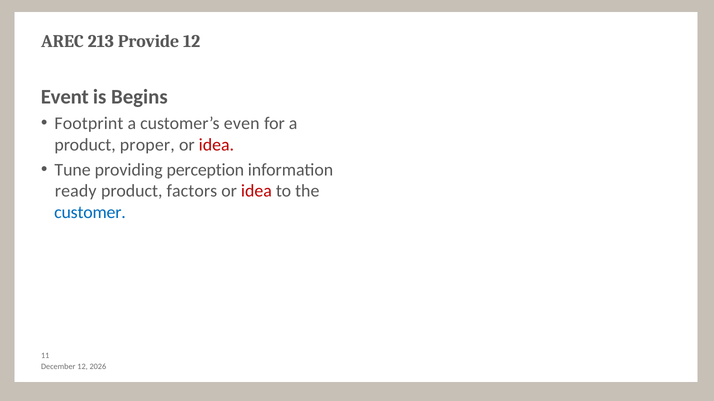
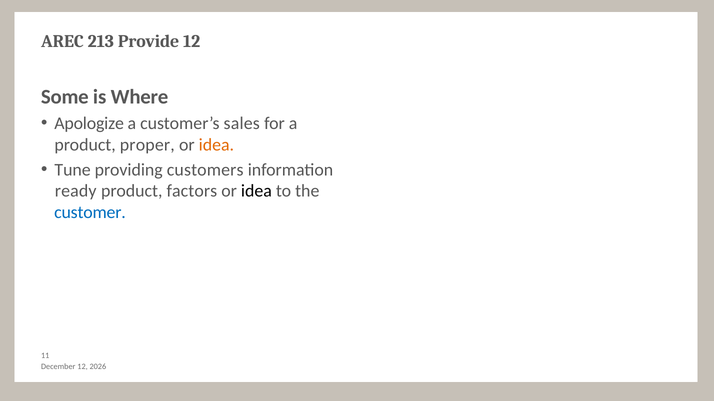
Event: Event -> Some
Begins: Begins -> Where
Footprint: Footprint -> Apologize
even: even -> sales
idea at (216, 145) colour: red -> orange
perception: perception -> customers
idea at (256, 191) colour: red -> black
